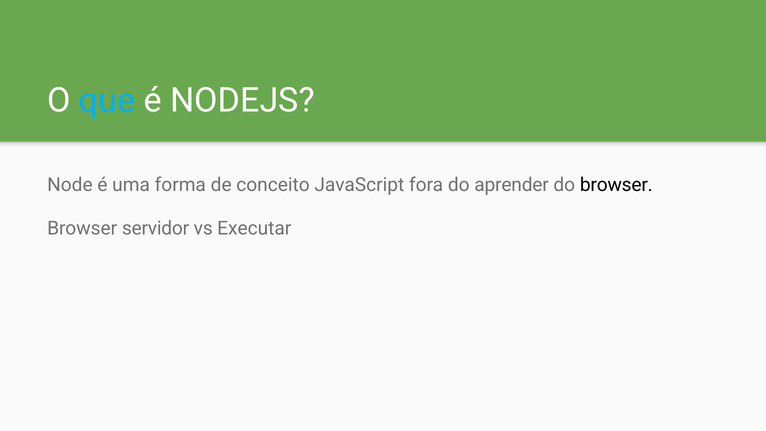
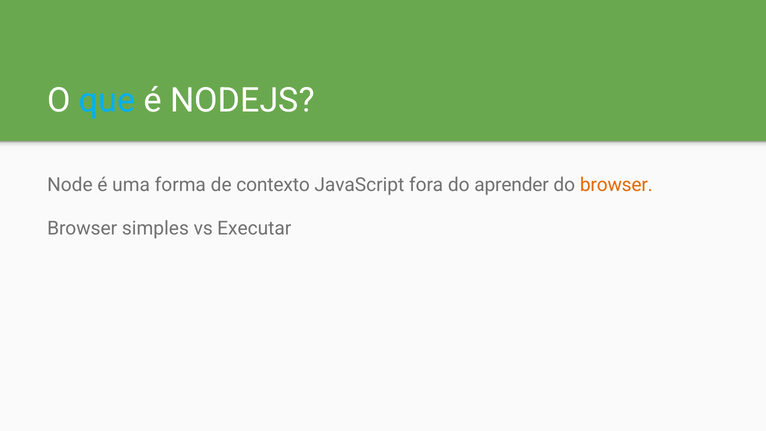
conceito: conceito -> contexto
browser at (616, 185) colour: black -> orange
servidor: servidor -> simples
